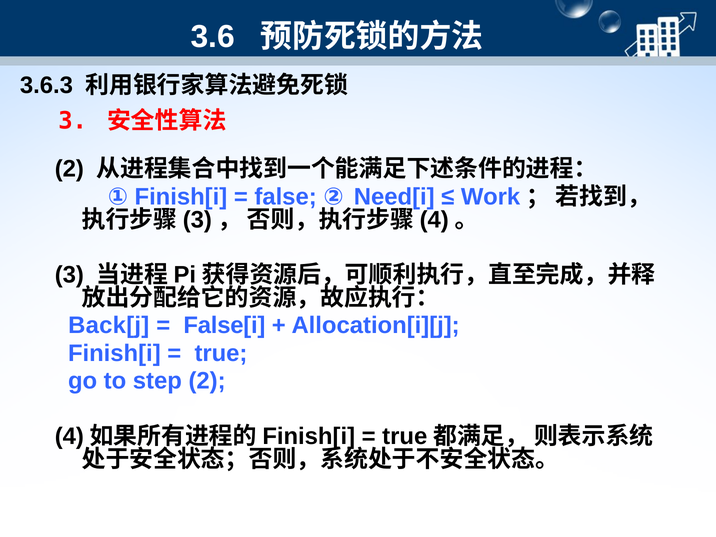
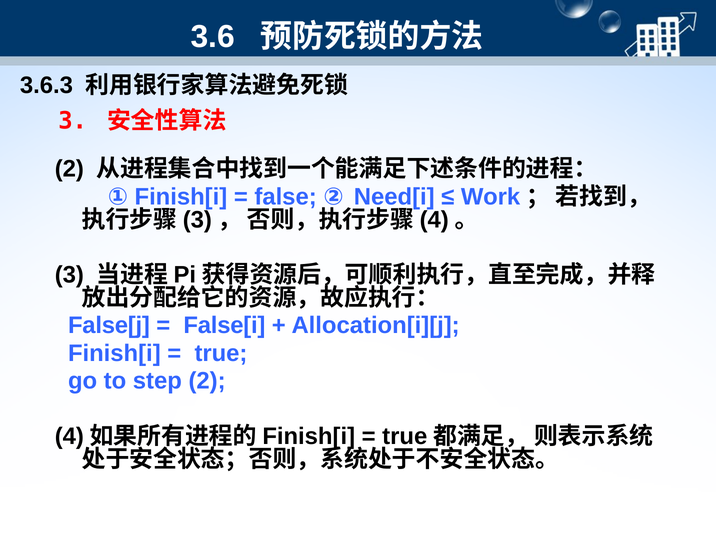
Back[j: Back[j -> False[j
